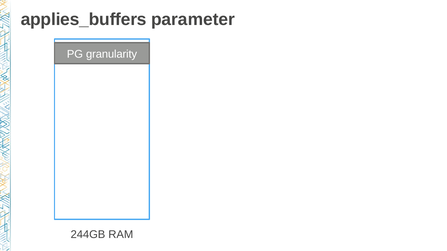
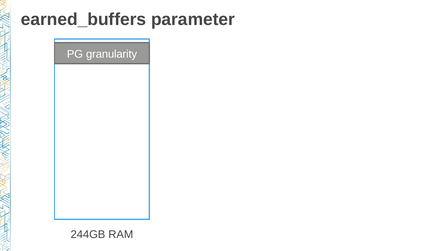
applies_buffers: applies_buffers -> earned_buffers
